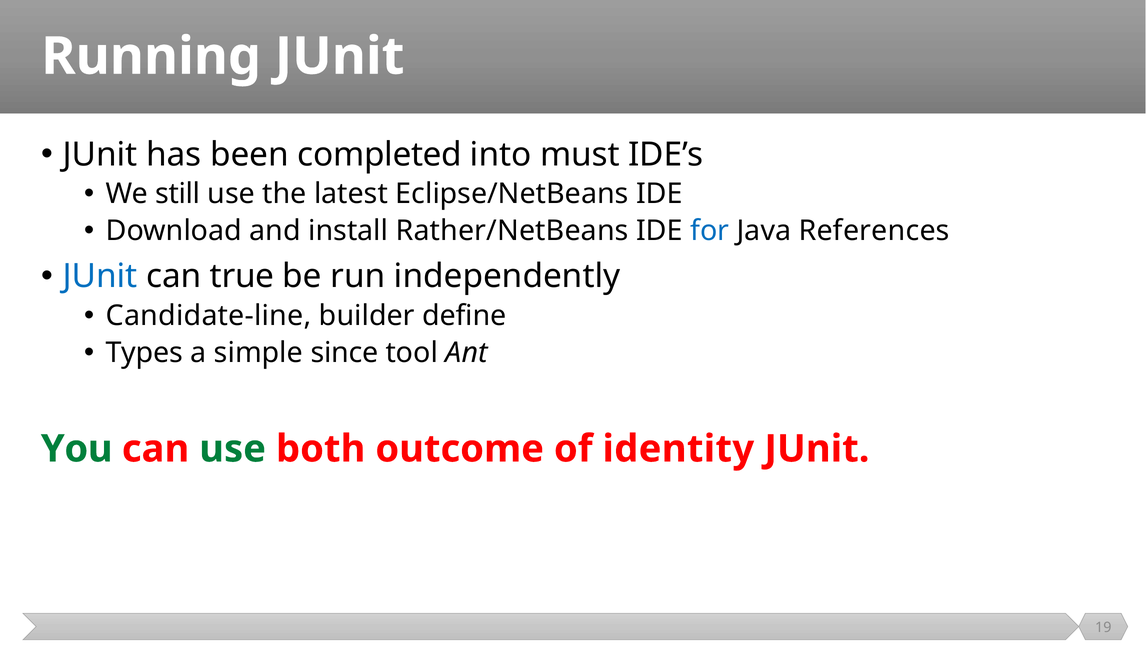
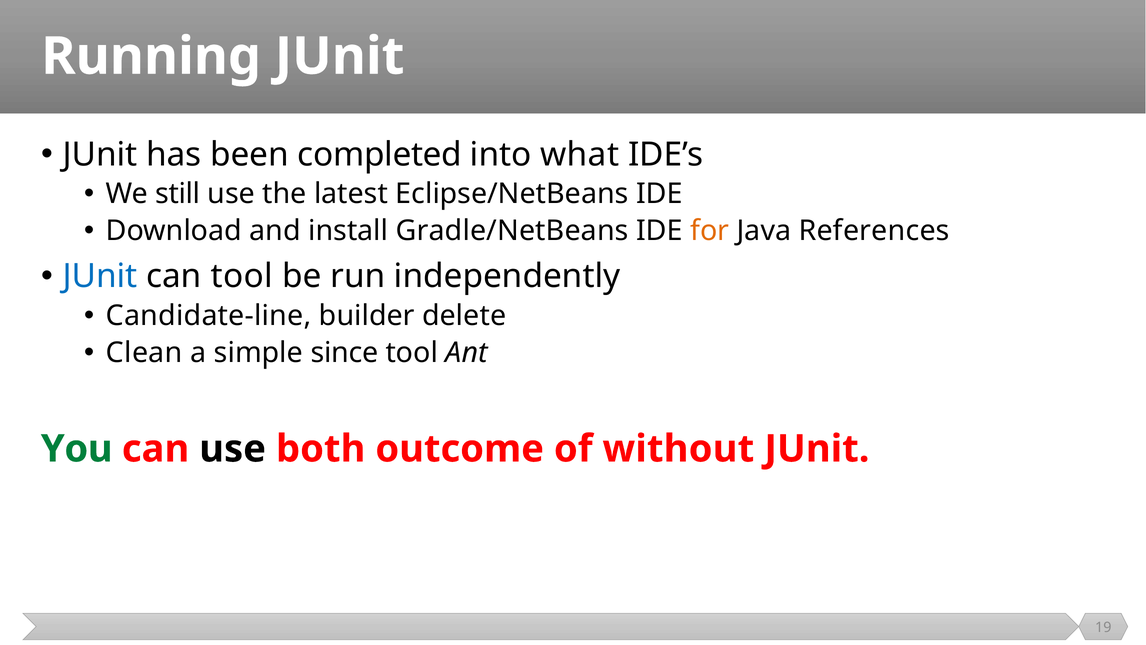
must: must -> what
Rather/NetBeans: Rather/NetBeans -> Gradle/NetBeans
for colour: blue -> orange
can true: true -> tool
define: define -> delete
Types: Types -> Clean
use at (233, 449) colour: green -> black
identity: identity -> without
